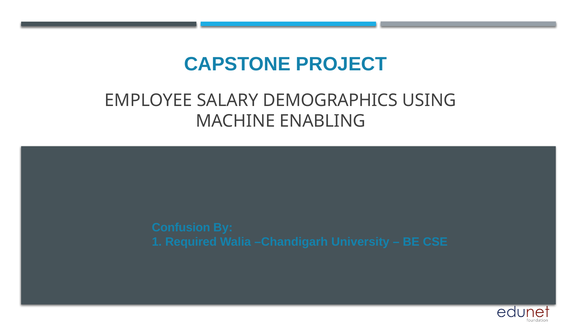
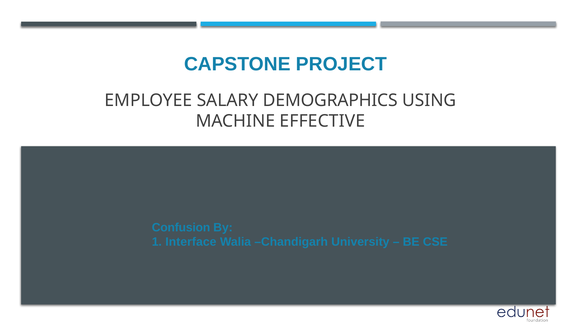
ENABLING: ENABLING -> EFFECTIVE
Required: Required -> Interface
